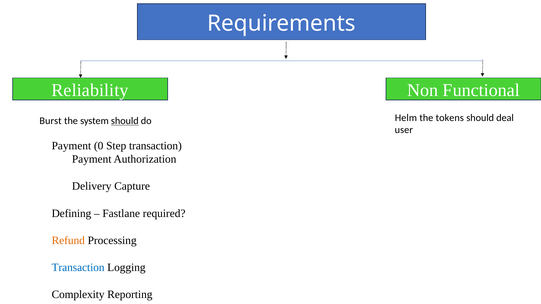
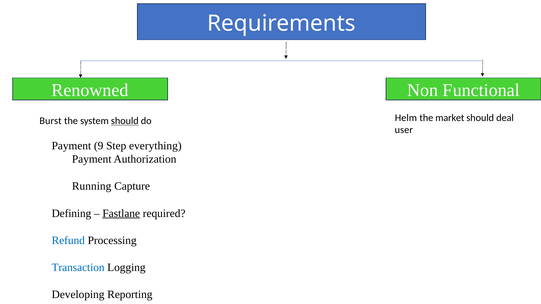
Reliability: Reliability -> Renowned
tokens: tokens -> market
0: 0 -> 9
Step transaction: transaction -> everything
Delivery: Delivery -> Running
Fastlane underline: none -> present
Refund colour: orange -> blue
Complexity: Complexity -> Developing
